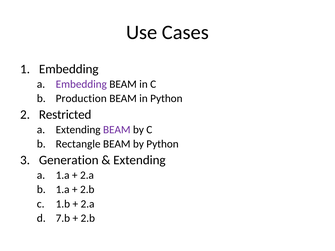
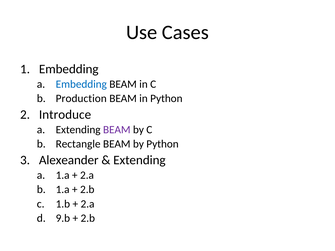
Embedding at (81, 84) colour: purple -> blue
Restricted: Restricted -> Introduce
Generation: Generation -> Alexeander
7.b: 7.b -> 9.b
